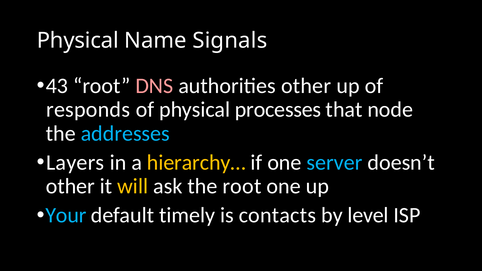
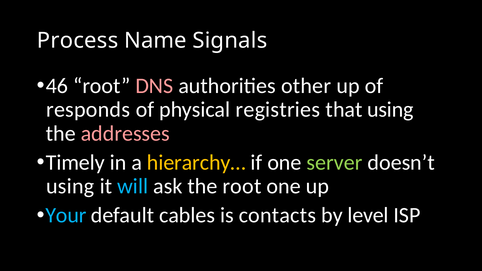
Physical at (78, 40): Physical -> Process
43: 43 -> 46
processes: processes -> registries
that node: node -> using
addresses colour: light blue -> pink
Layers: Layers -> Timely
server colour: light blue -> light green
other at (70, 186): other -> using
will colour: yellow -> light blue
timely: timely -> cables
